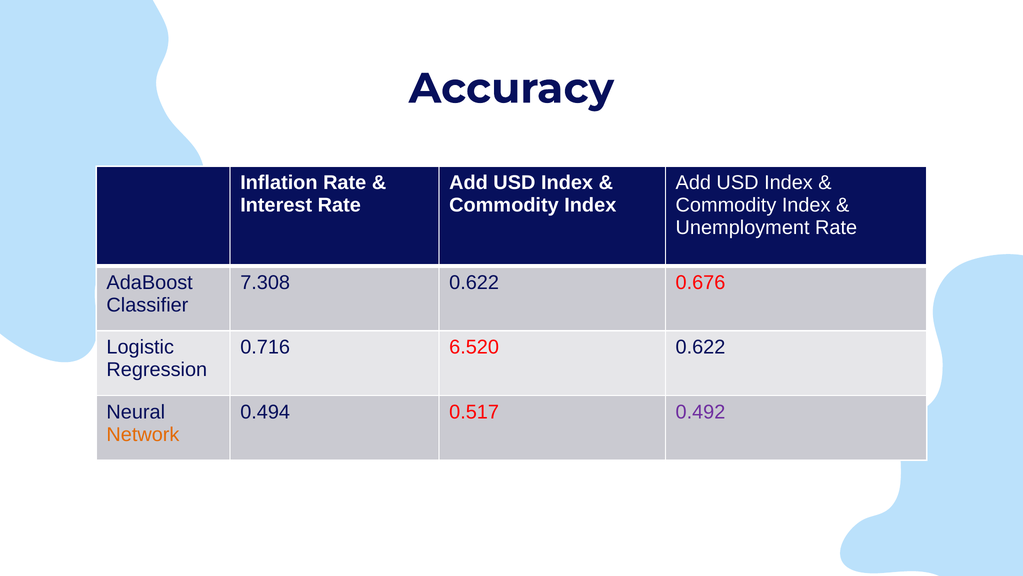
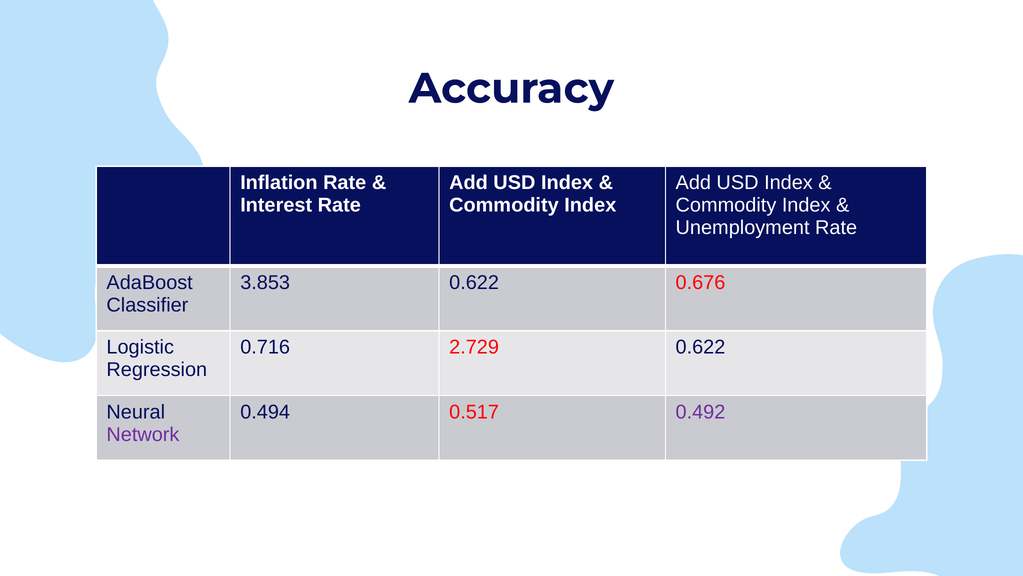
7.308: 7.308 -> 3.853
6.520: 6.520 -> 2.729
Network colour: orange -> purple
